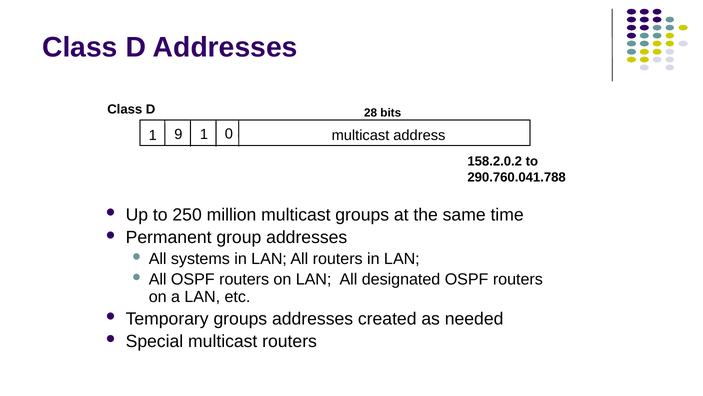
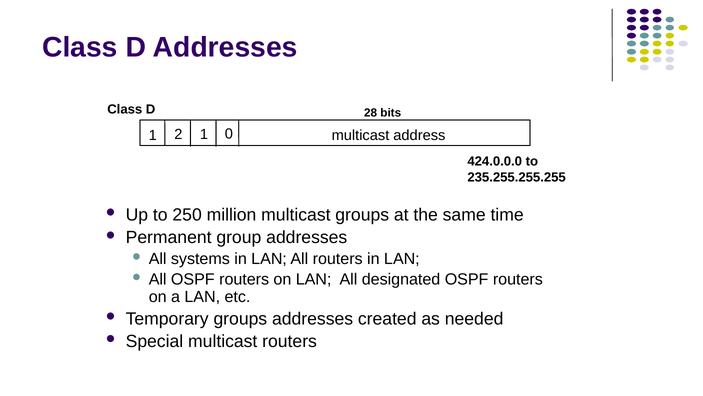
9: 9 -> 2
158.2.0.2: 158.2.0.2 -> 424.0.0.0
290.760.041.788: 290.760.041.788 -> 235.255.255.255
